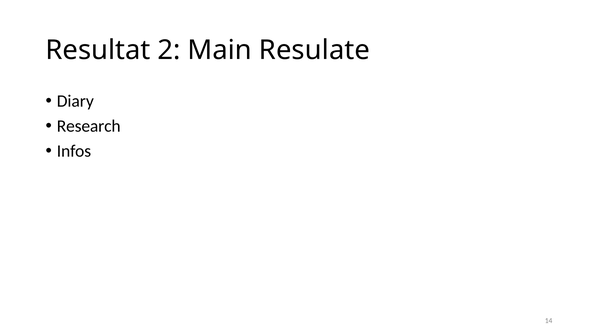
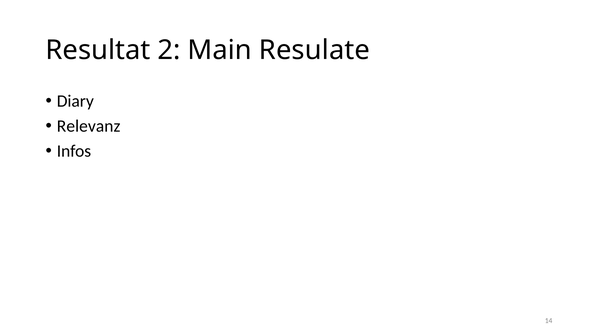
Research: Research -> Relevanz
